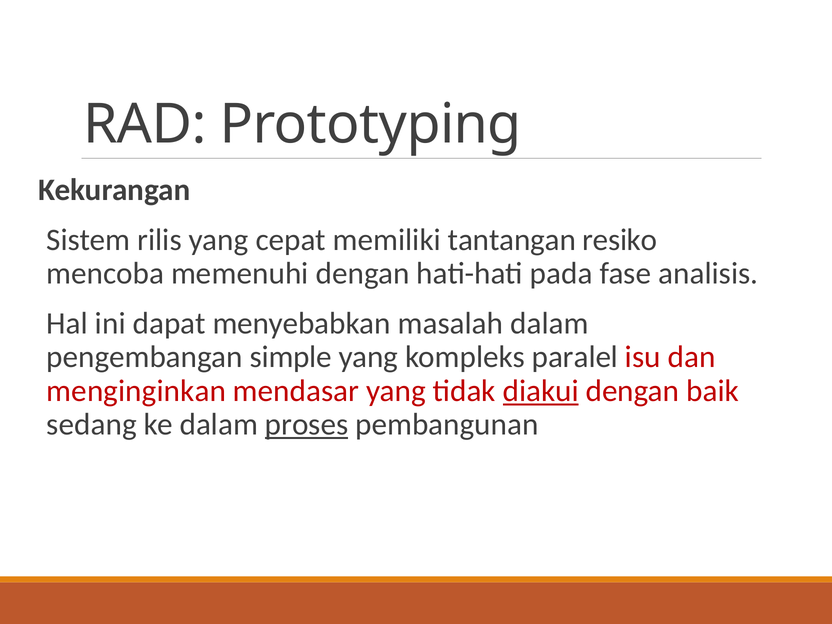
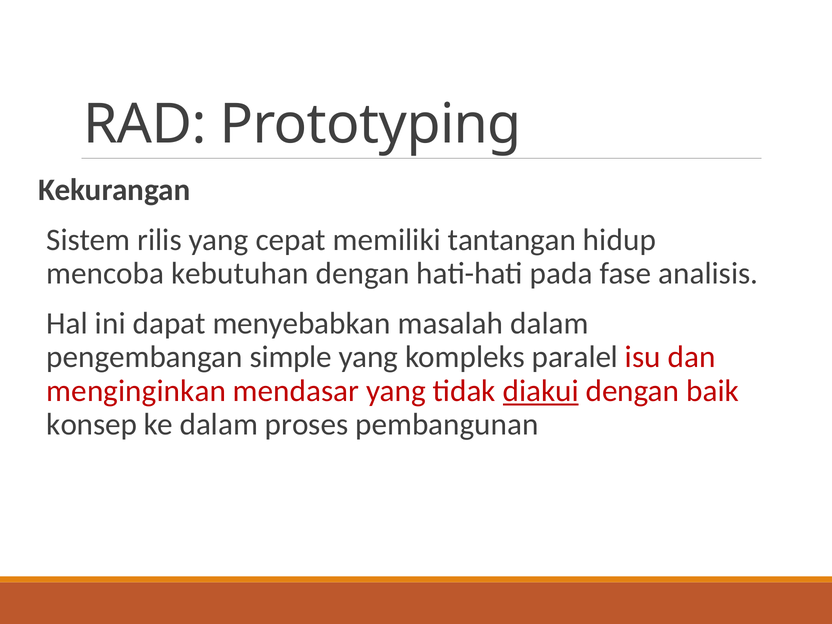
resiko: resiko -> hidup
memenuhi: memenuhi -> kebutuhan
sedang: sedang -> konsep
proses underline: present -> none
